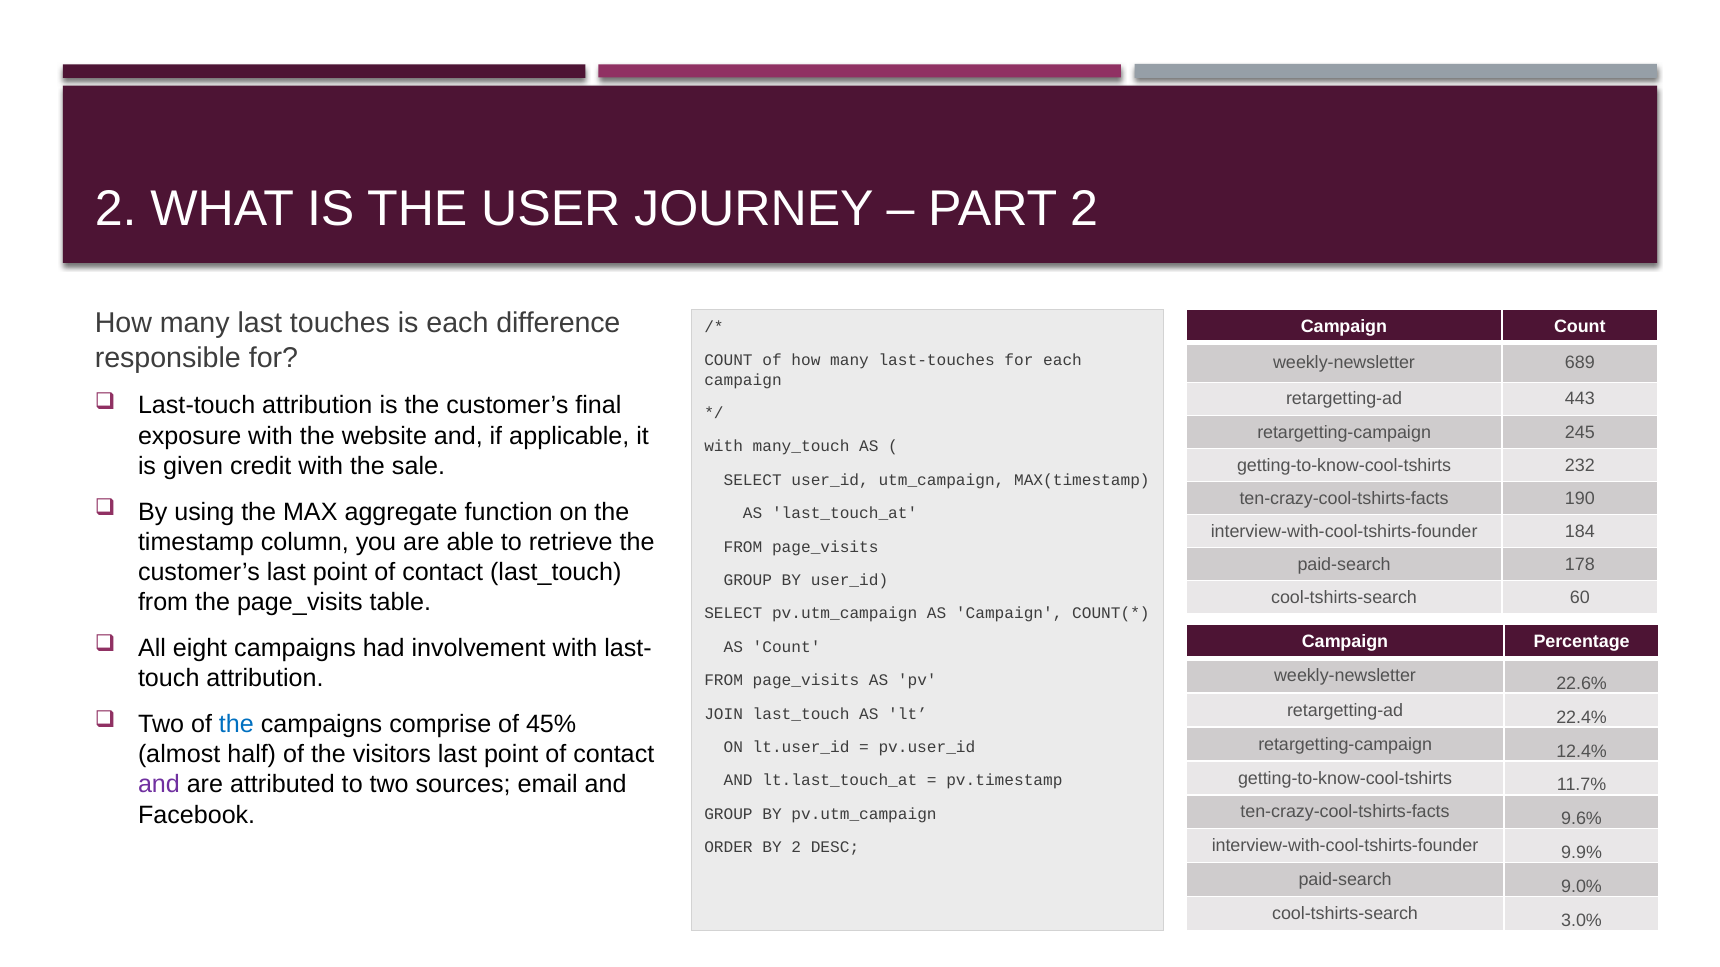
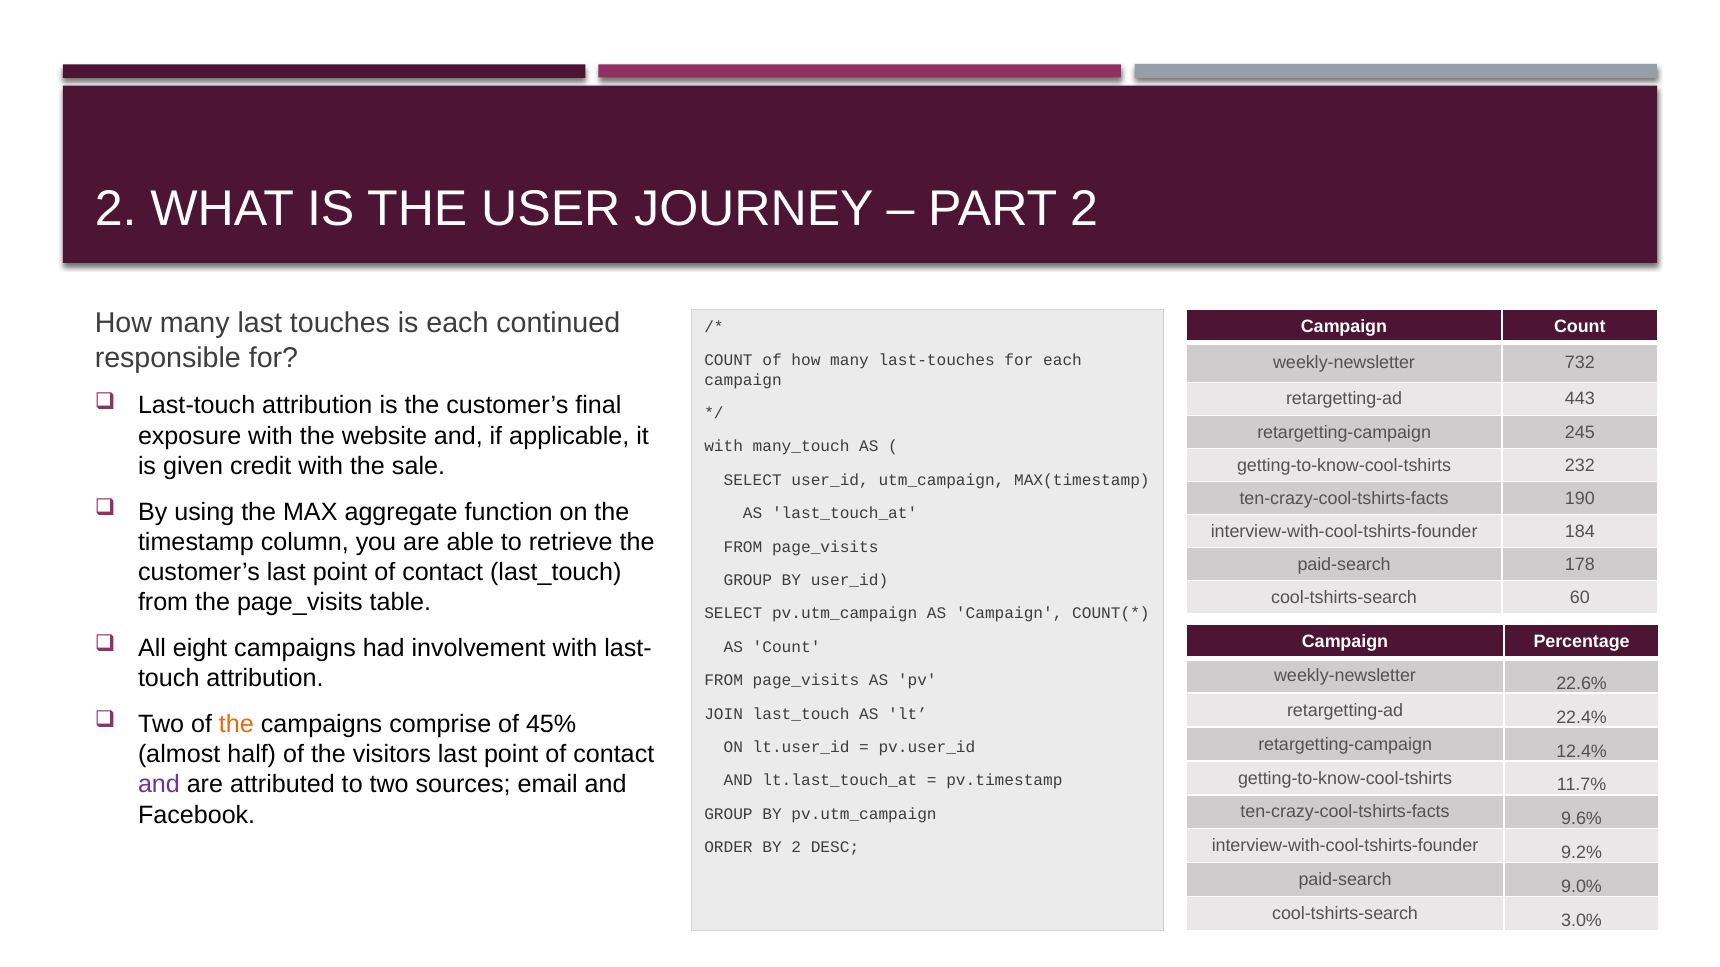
difference: difference -> continued
689: 689 -> 732
the at (236, 725) colour: blue -> orange
9.9%: 9.9% -> 9.2%
